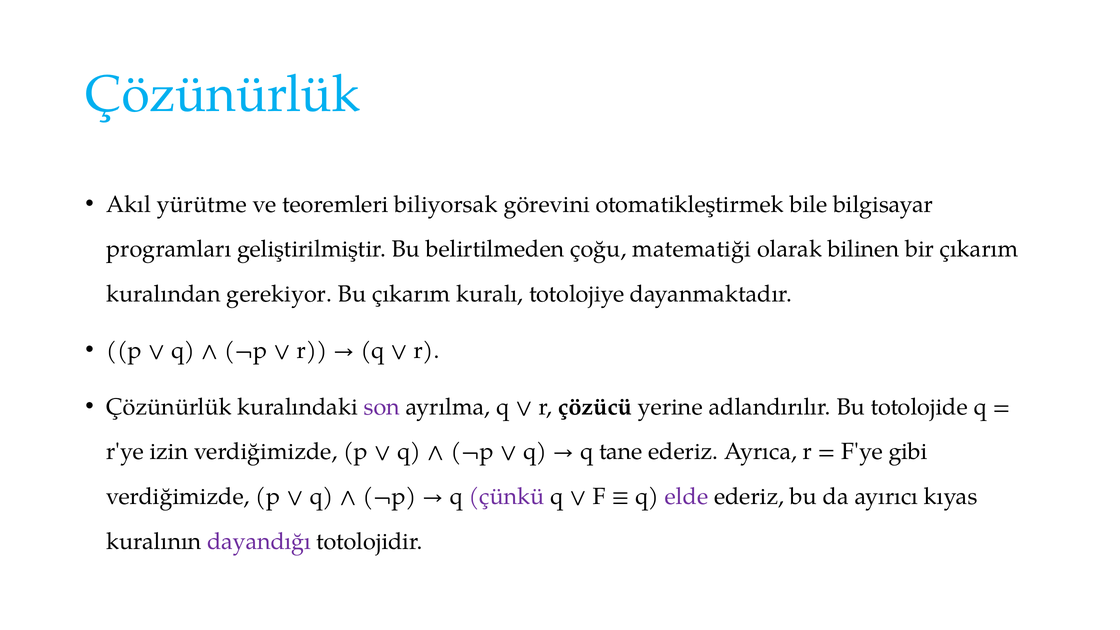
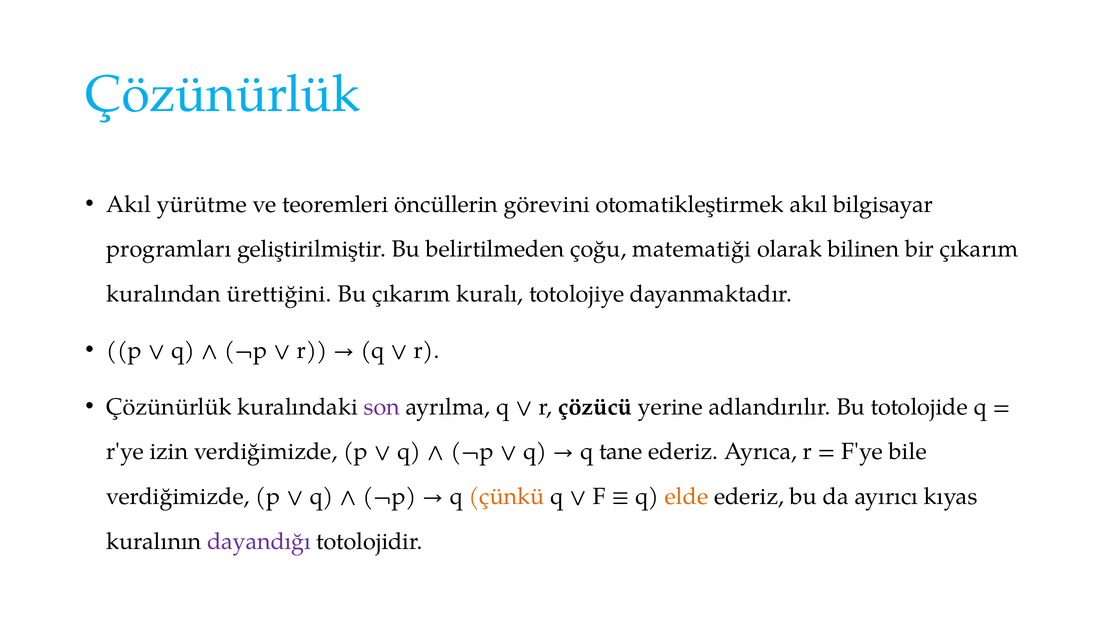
biliyorsak: biliyorsak -> öncüllerin
otomatikleştirmek bile: bile -> akıl
gerekiyor: gerekiyor -> ürettiğini
gibi: gibi -> bile
çünkü colour: purple -> orange
elde colour: purple -> orange
